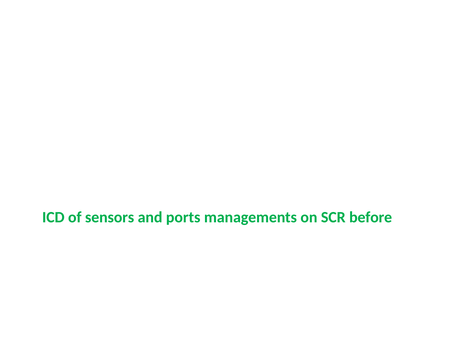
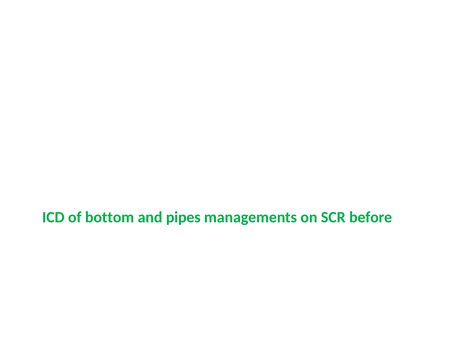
sensors: sensors -> bottom
ports: ports -> pipes
